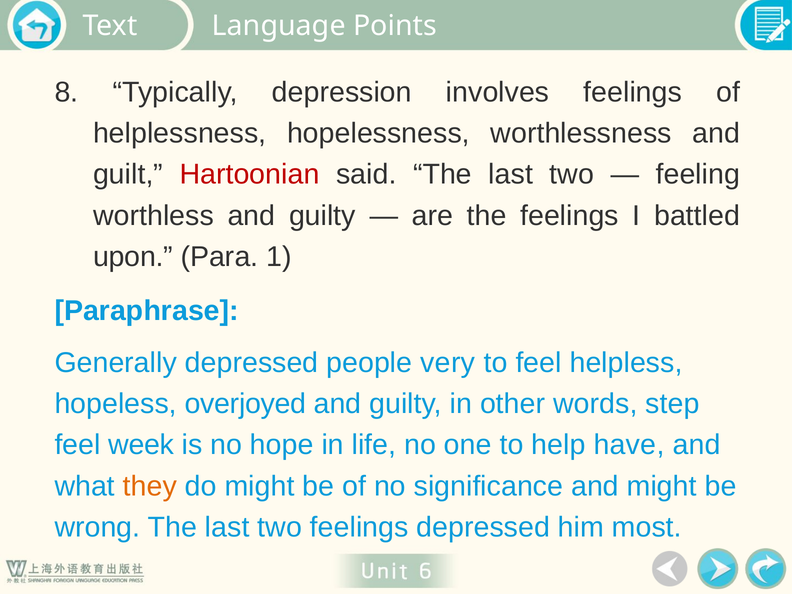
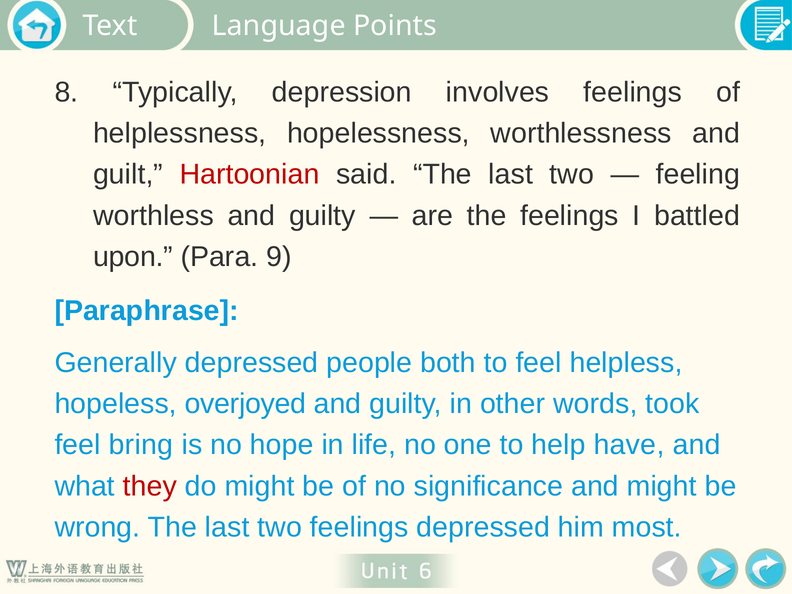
1: 1 -> 9
very: very -> both
step: step -> took
week: week -> bring
they colour: orange -> red
